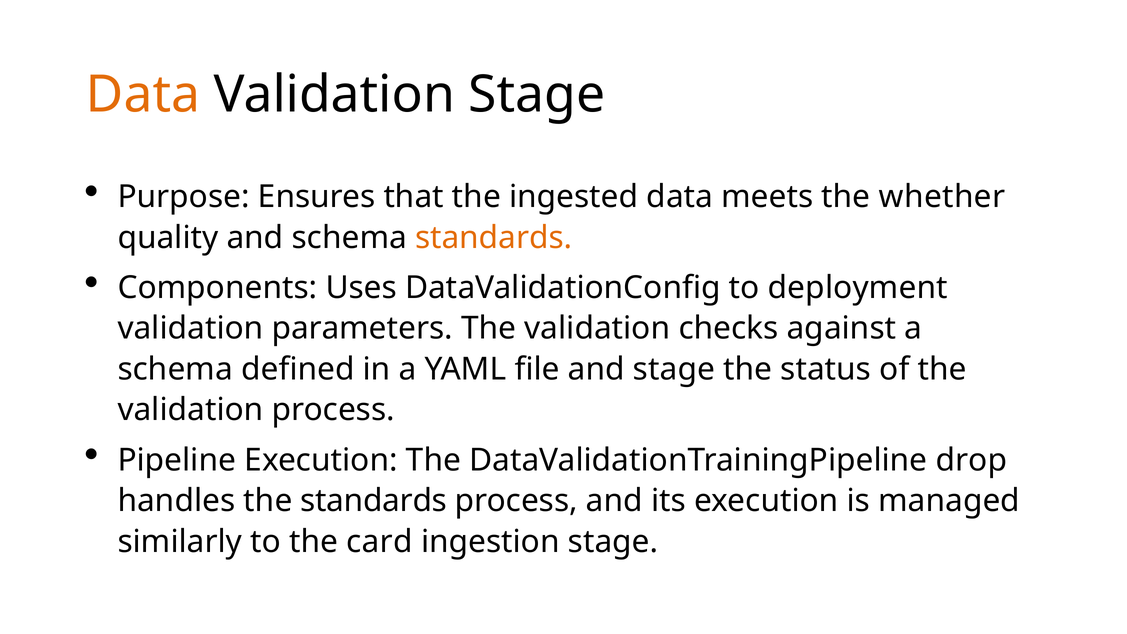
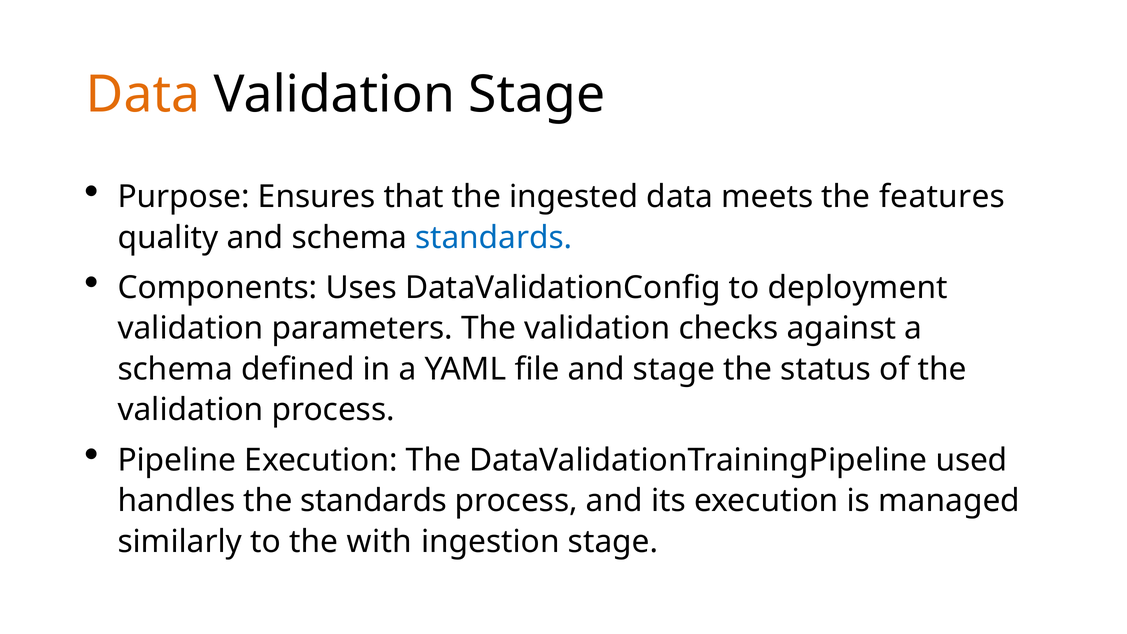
whether: whether -> features
standards at (494, 238) colour: orange -> blue
drop: drop -> used
card: card -> with
